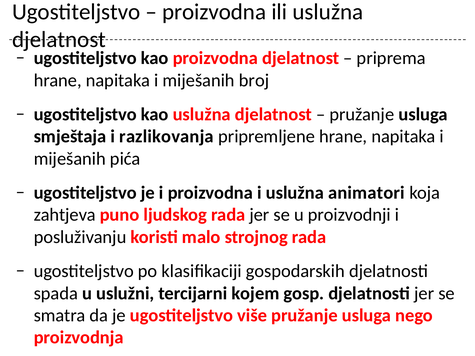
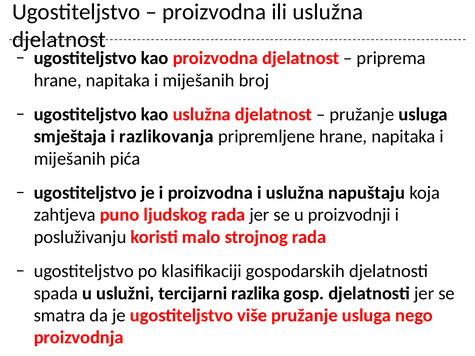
animatori: animatori -> napuštaju
kojem: kojem -> razlika
